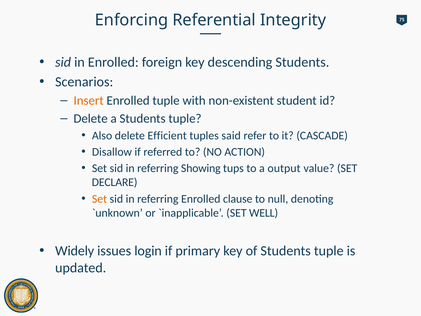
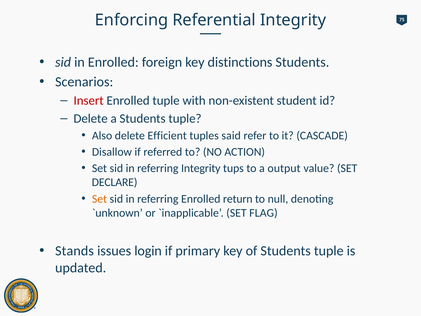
descending: descending -> distinctions
Insert colour: orange -> red
referring Showing: Showing -> Integrity
clause: clause -> return
WELL: WELL -> FLAG
Widely: Widely -> Stands
